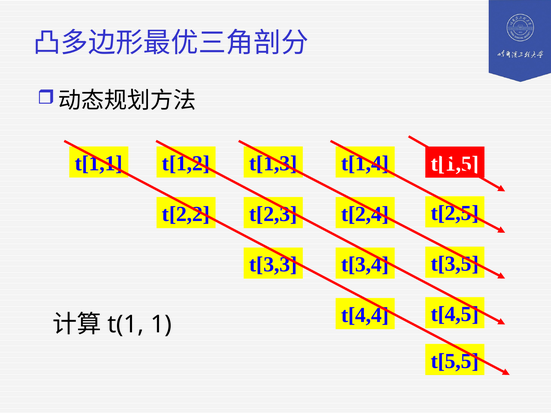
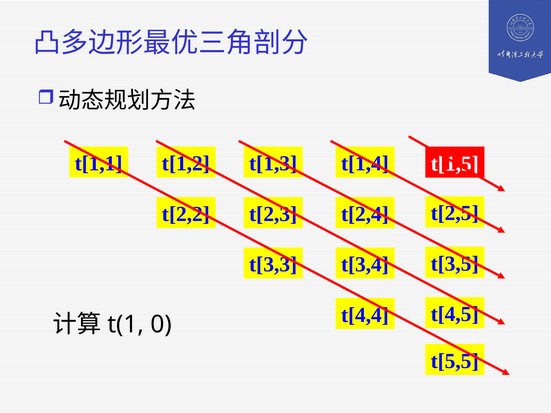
1: 1 -> 0
